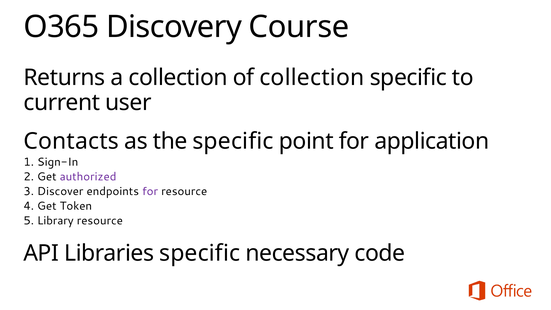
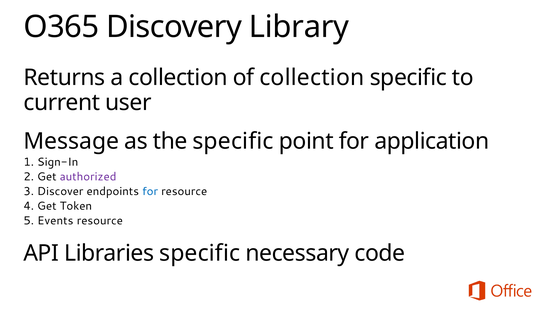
Course: Course -> Library
Contacts: Contacts -> Message
for at (150, 191) colour: purple -> blue
Library: Library -> Events
